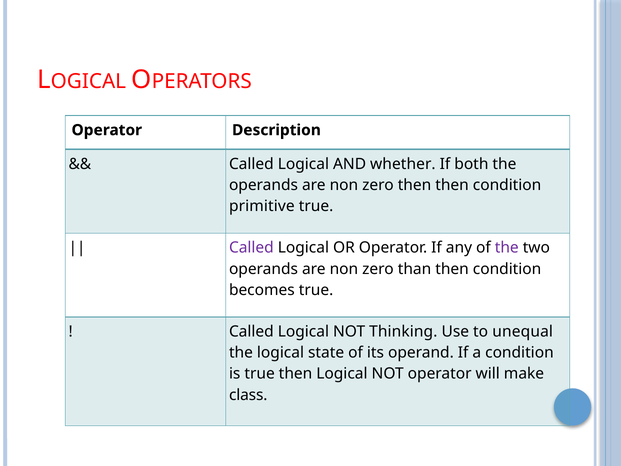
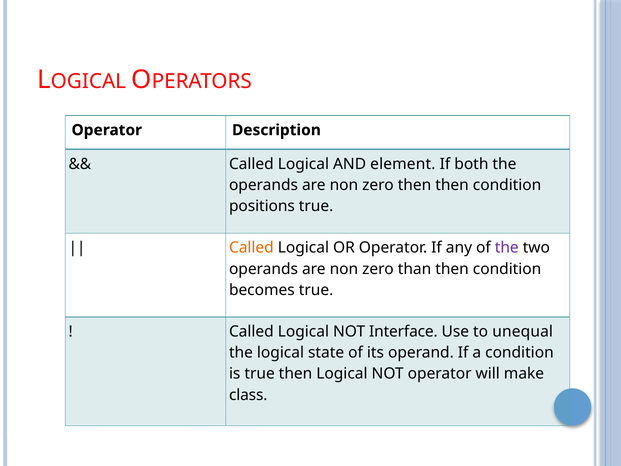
whether: whether -> element
primitive: primitive -> positions
Called at (251, 248) colour: purple -> orange
Thinking: Thinking -> Interface
